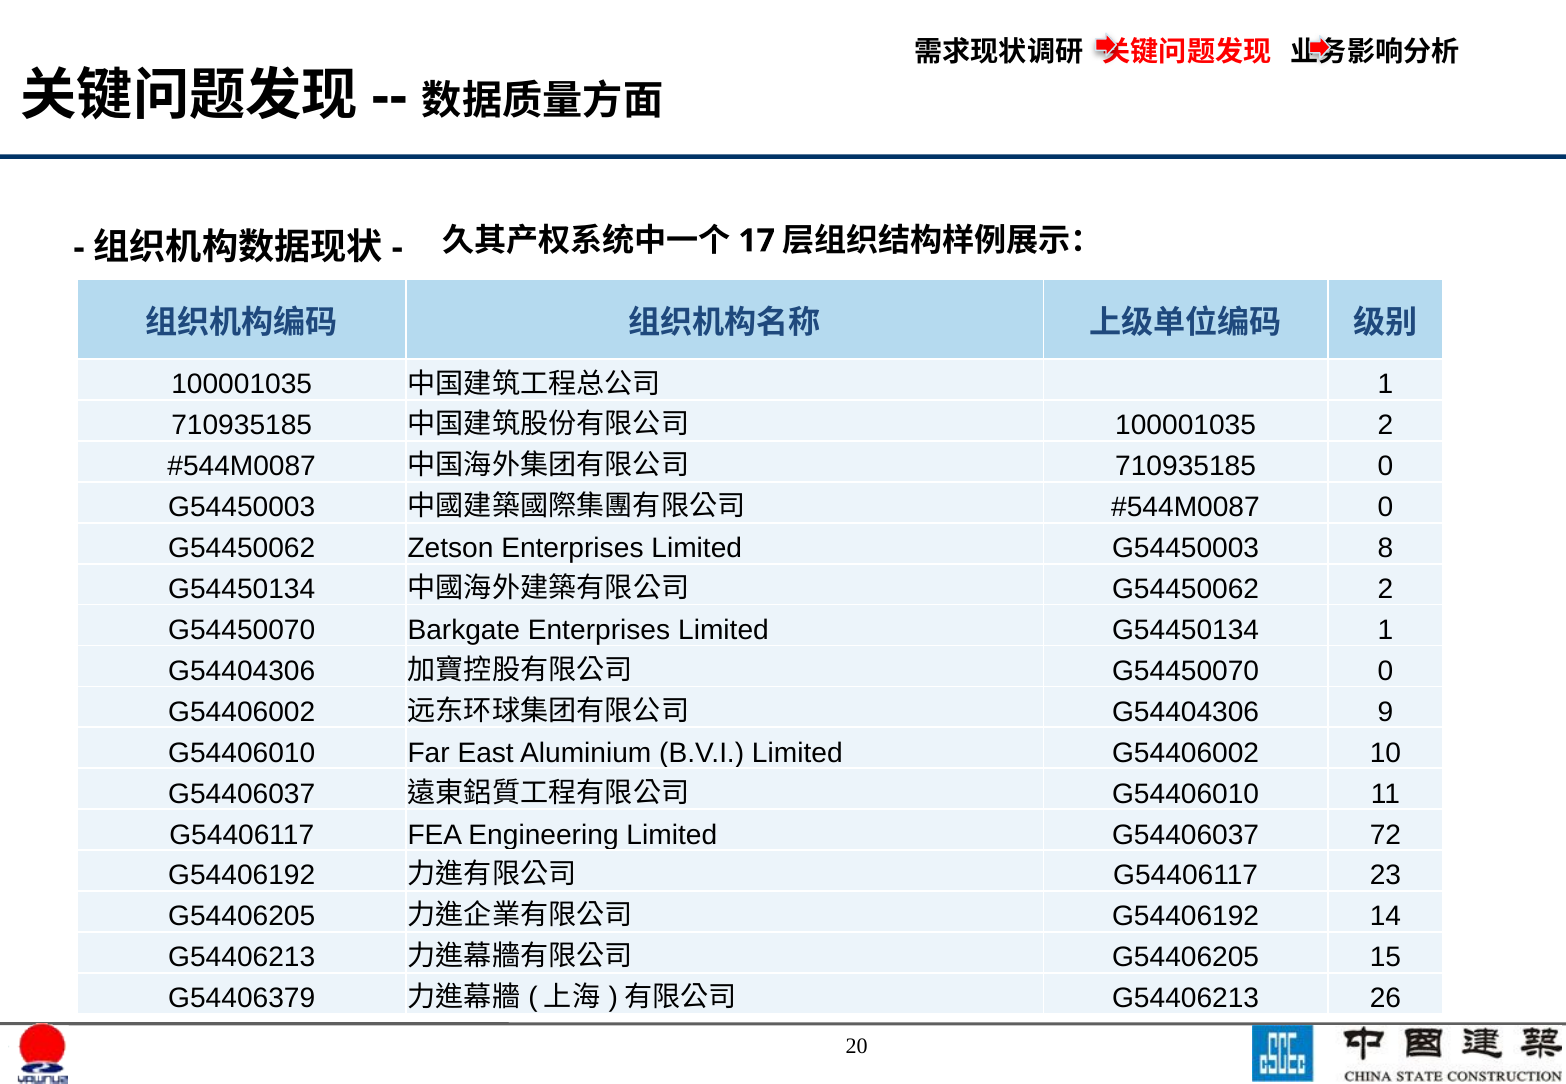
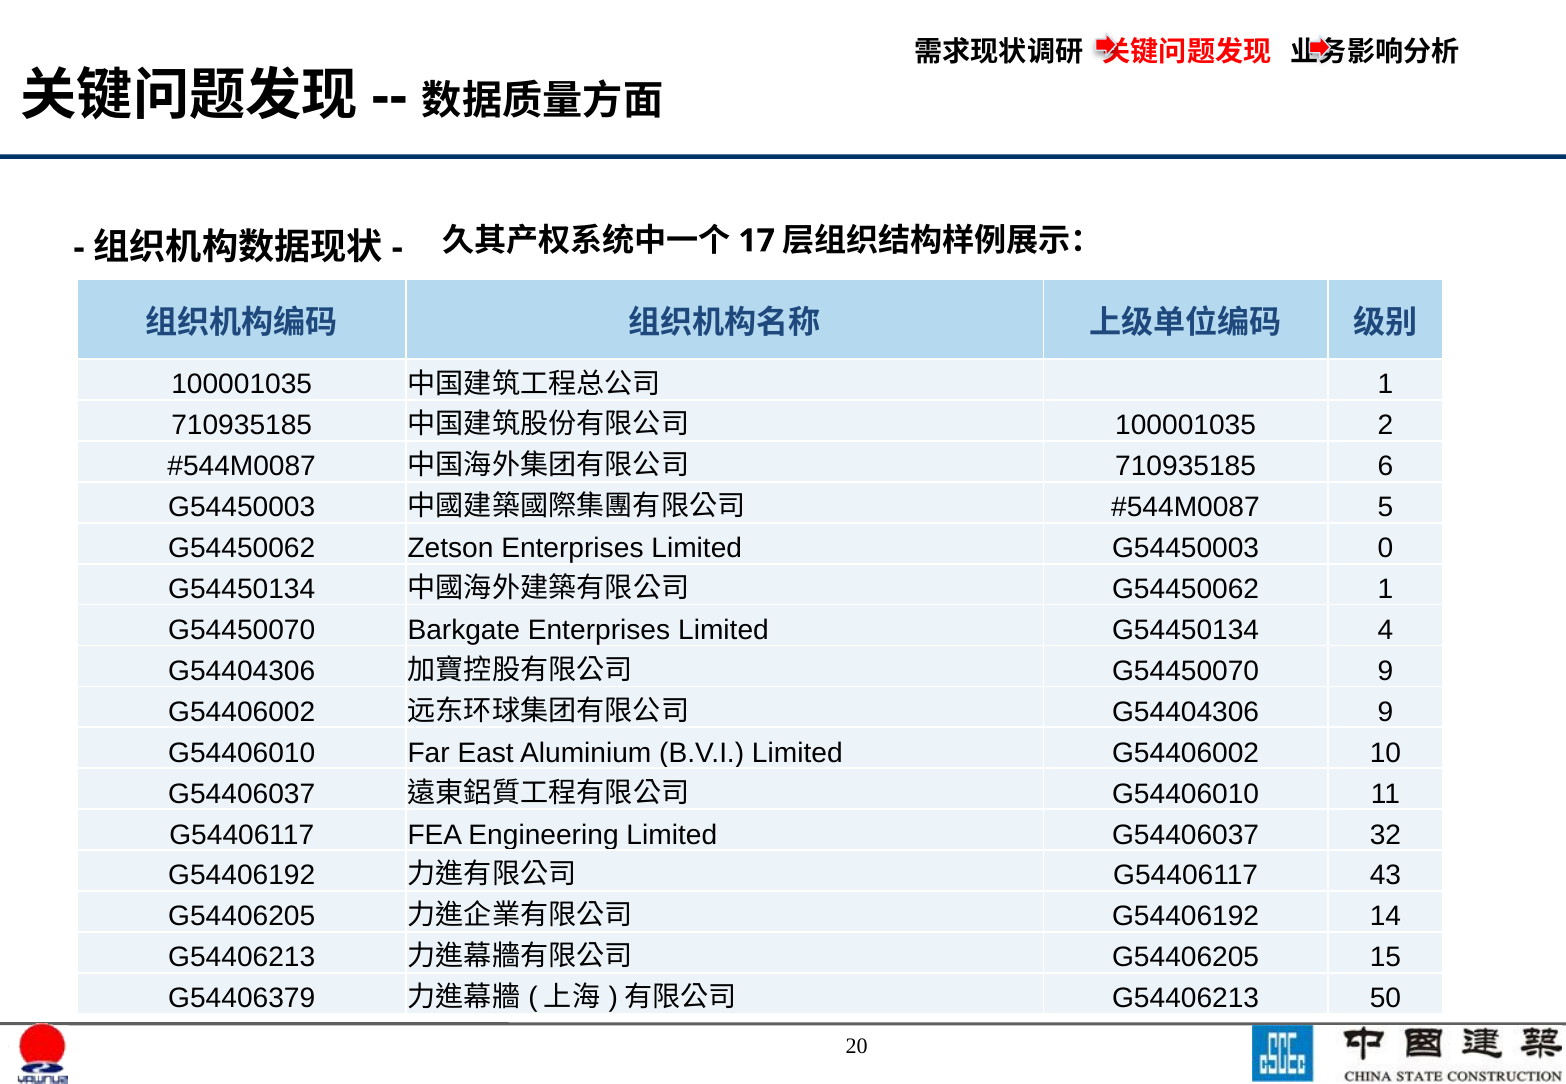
710935185 0: 0 -> 6
0 at (1385, 508): 0 -> 5
8: 8 -> 0
G54450062 2: 2 -> 1
G54450134 1: 1 -> 4
G54450070 0: 0 -> 9
72: 72 -> 32
23: 23 -> 43
26: 26 -> 50
